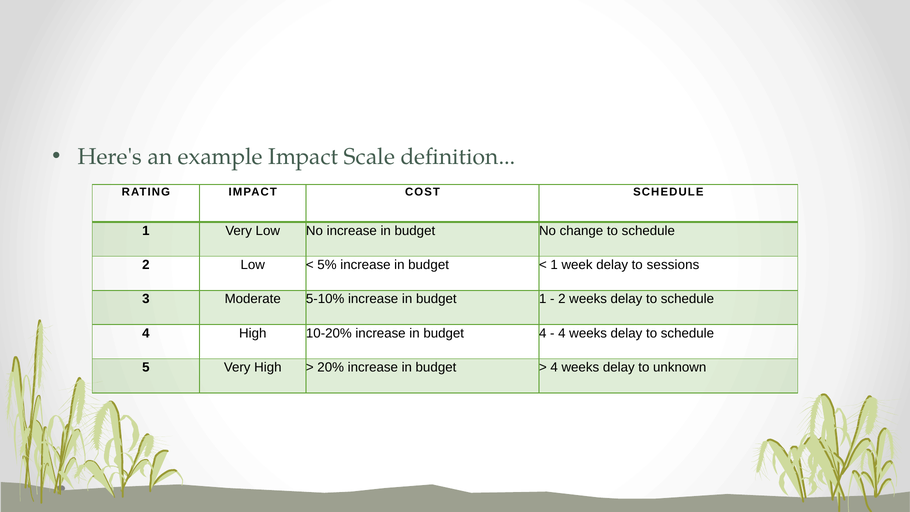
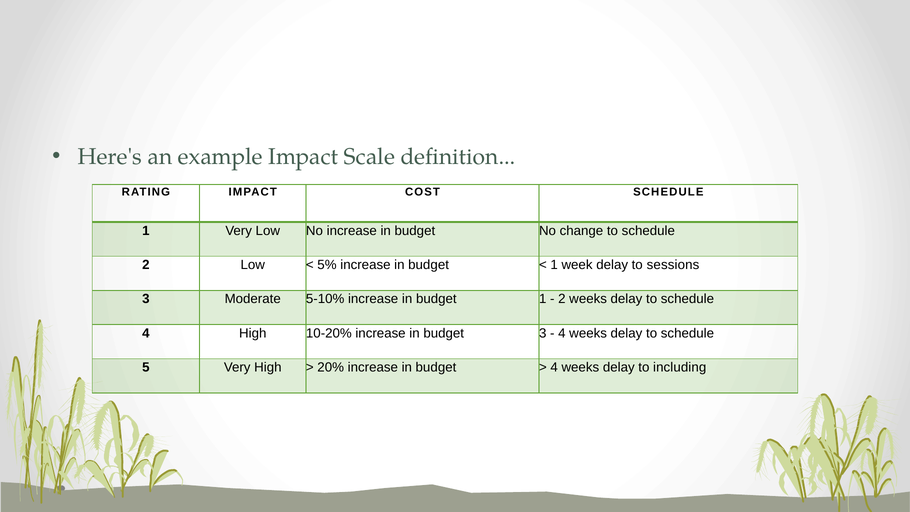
budget 4: 4 -> 3
unknown: unknown -> including
